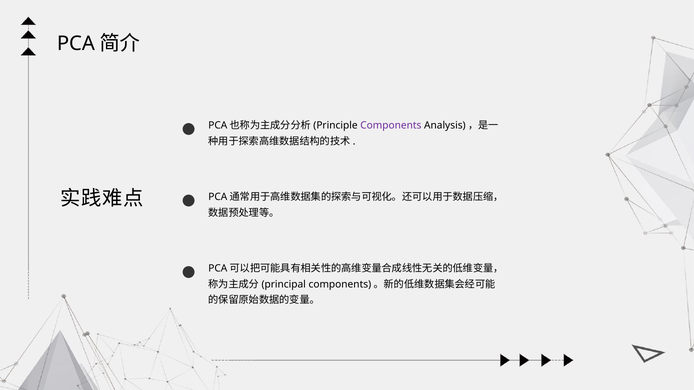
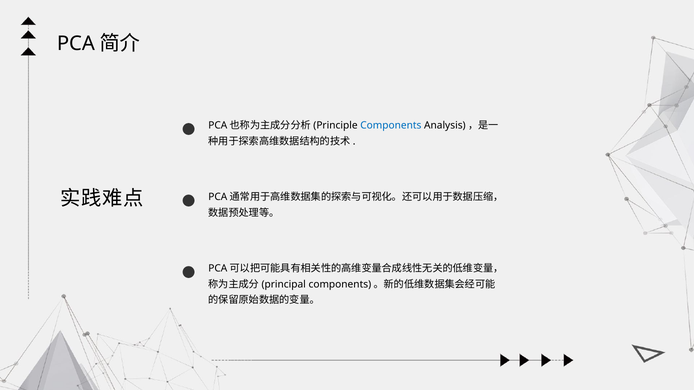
Components colour: purple -> blue
